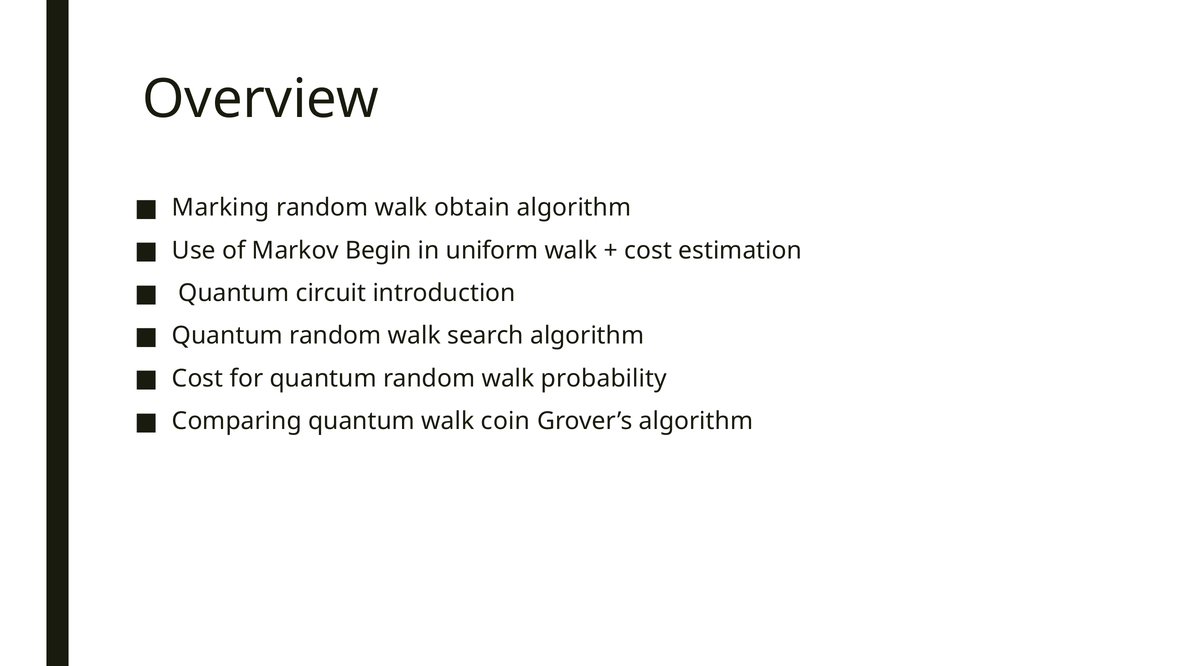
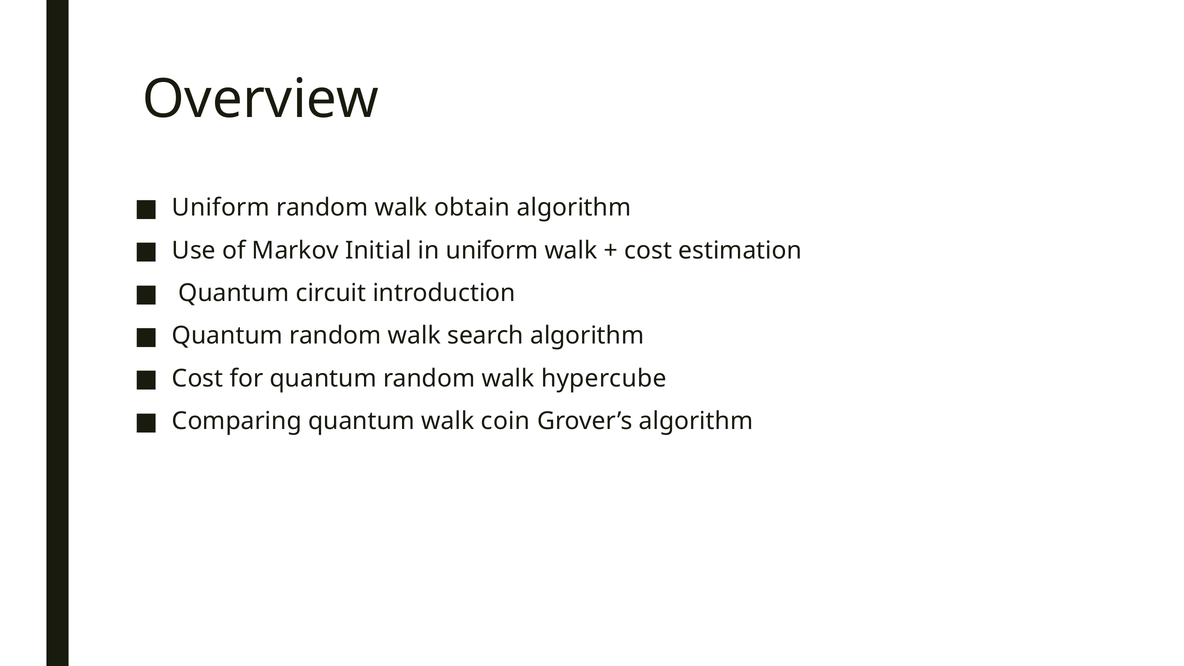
Marking at (221, 208): Marking -> Uniform
Begin: Begin -> Initial
probability: probability -> hypercube
